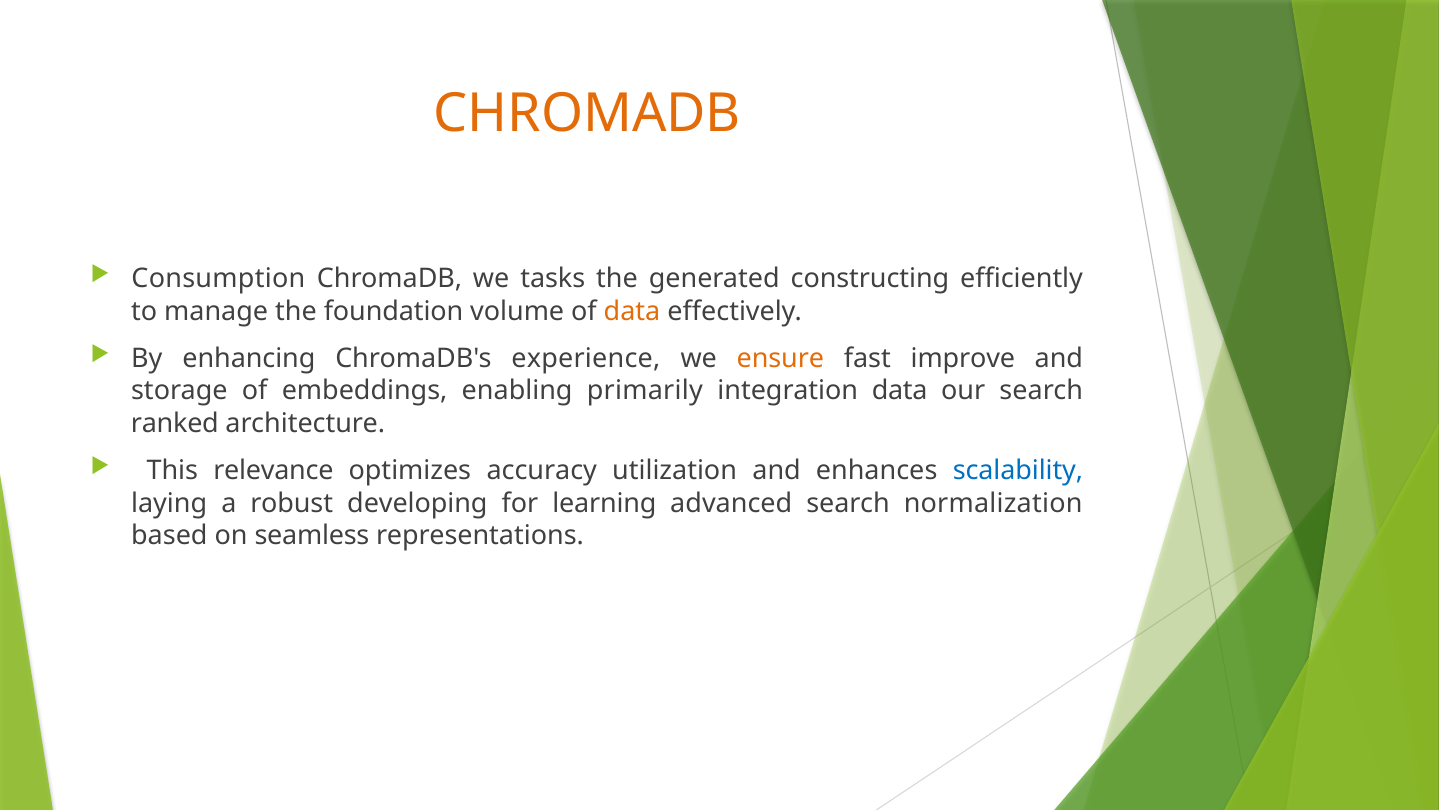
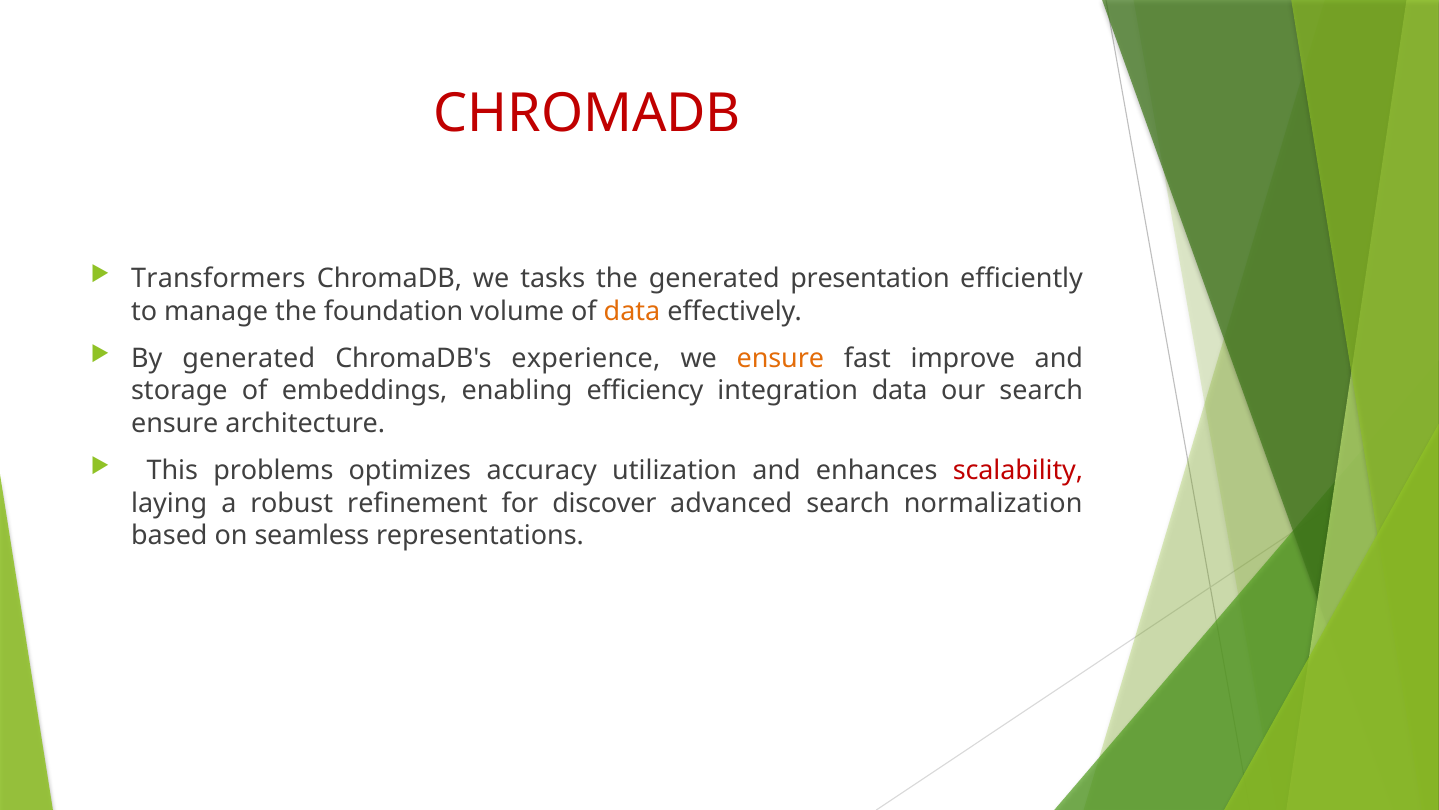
CHROMADB at (587, 113) colour: orange -> red
Consumption: Consumption -> Transformers
constructing: constructing -> presentation
By enhancing: enhancing -> generated
primarily: primarily -> efficiency
ranked at (175, 423): ranked -> ensure
relevance: relevance -> problems
scalability colour: blue -> red
developing: developing -> refinement
learning: learning -> discover
